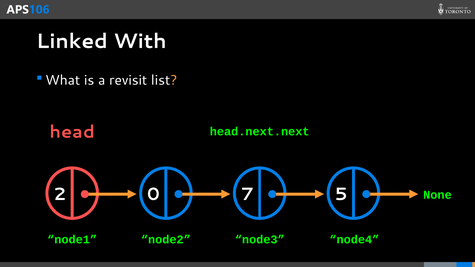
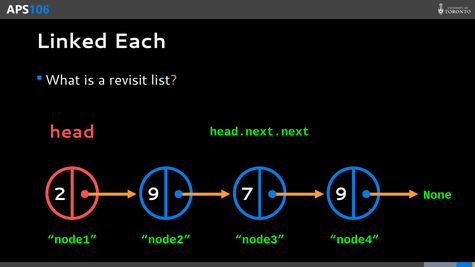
With: With -> Each
2 0: 0 -> 9
7 5: 5 -> 9
